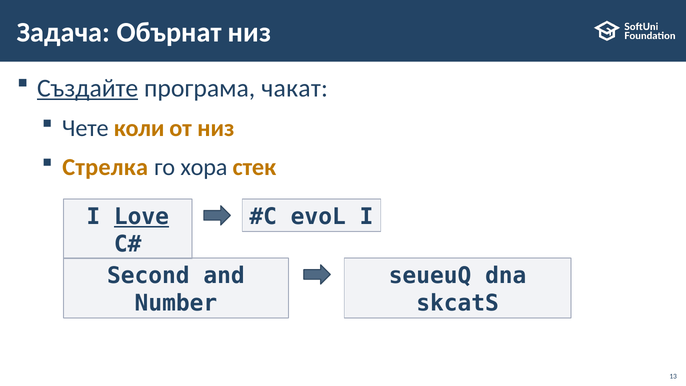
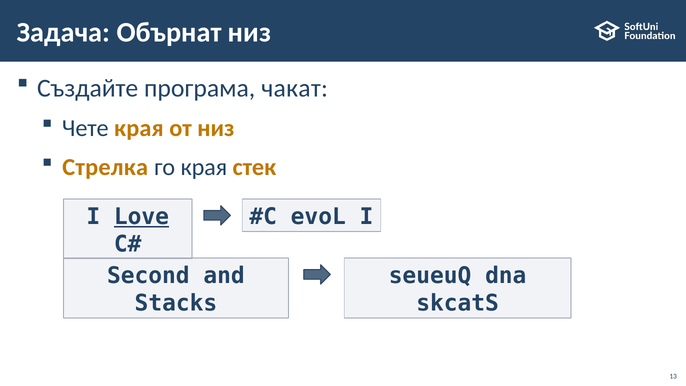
Създайте underline: present -> none
Чете коли: коли -> края
го хора: хора -> края
Number: Number -> Stacks
